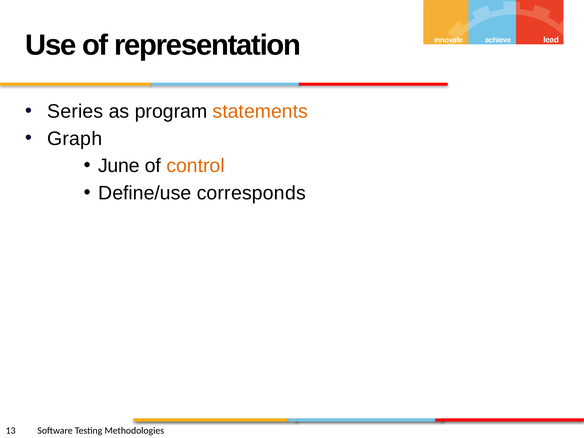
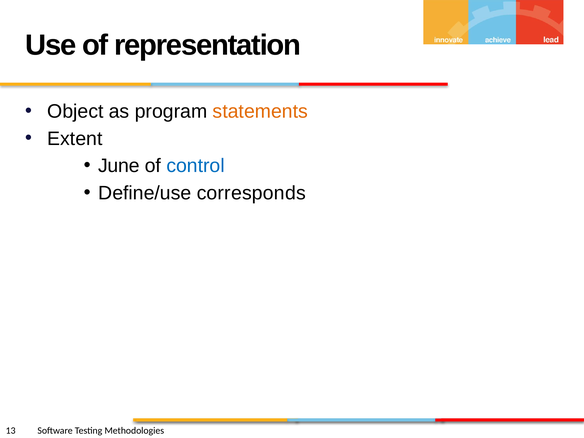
Series: Series -> Object
Graph: Graph -> Extent
control colour: orange -> blue
